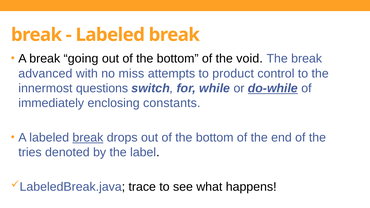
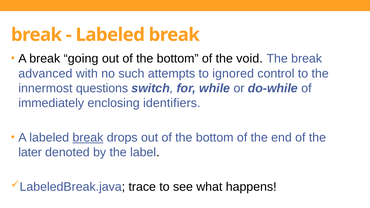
miss: miss -> such
product: product -> ignored
do-while underline: present -> none
constants: constants -> identifiers
tries: tries -> later
